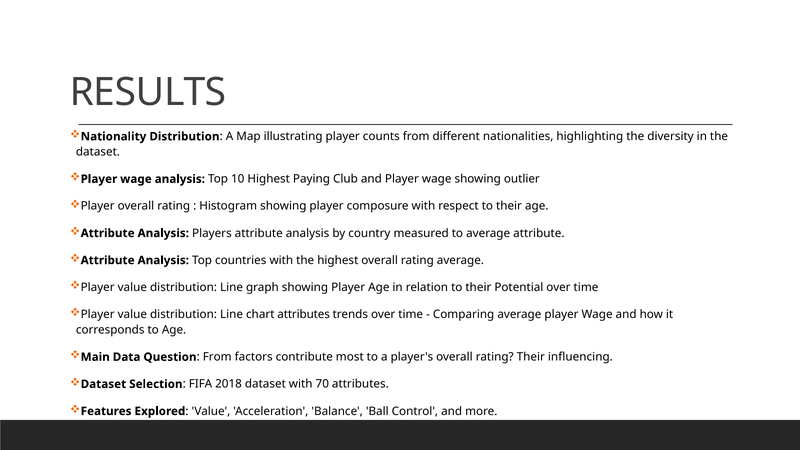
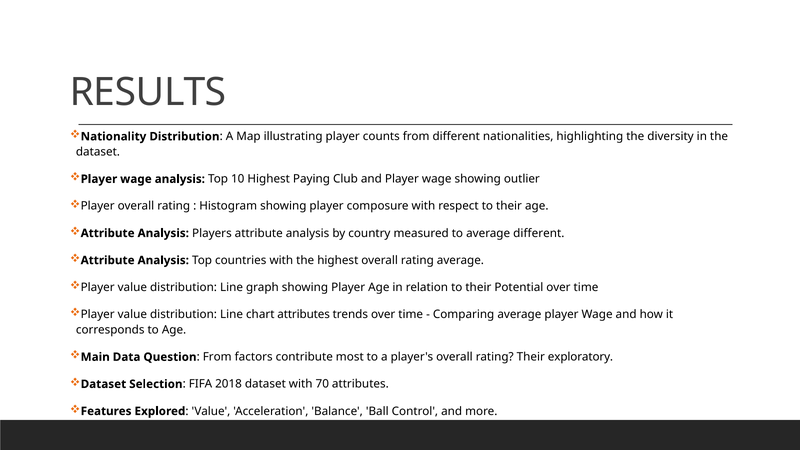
average attribute: attribute -> different
influencing: influencing -> exploratory
